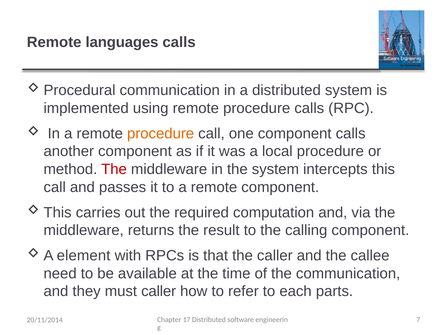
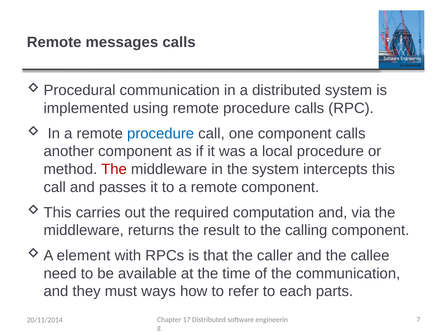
languages: languages -> messages
procedure at (161, 134) colour: orange -> blue
must caller: caller -> ways
